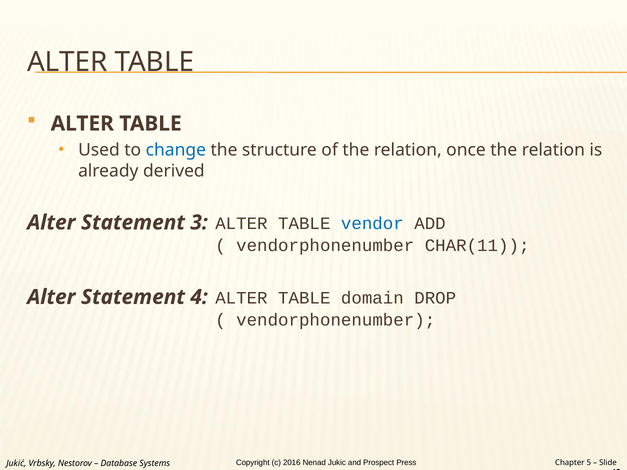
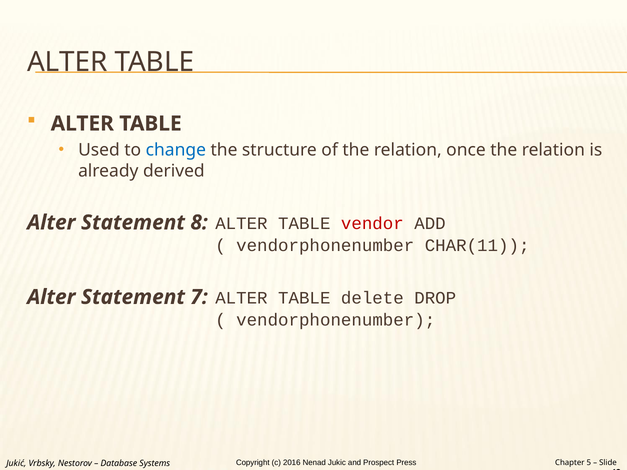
3: 3 -> 8
vendor colour: blue -> red
4: 4 -> 7
domain: domain -> delete
